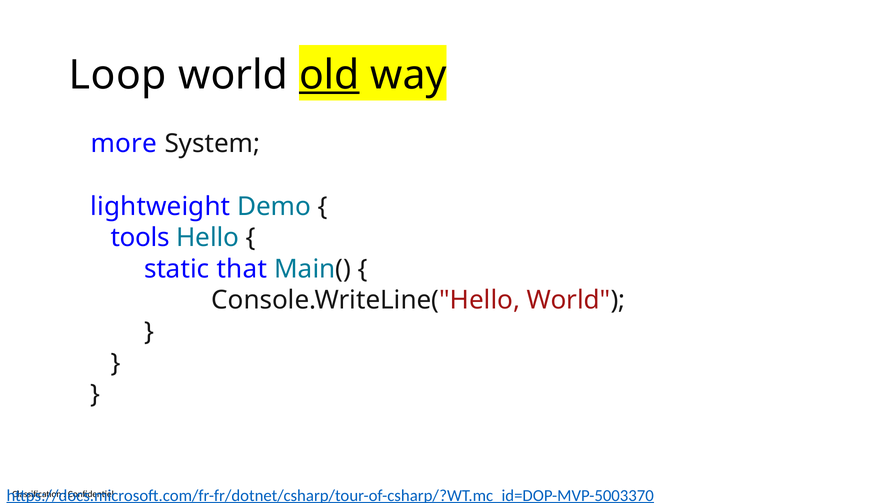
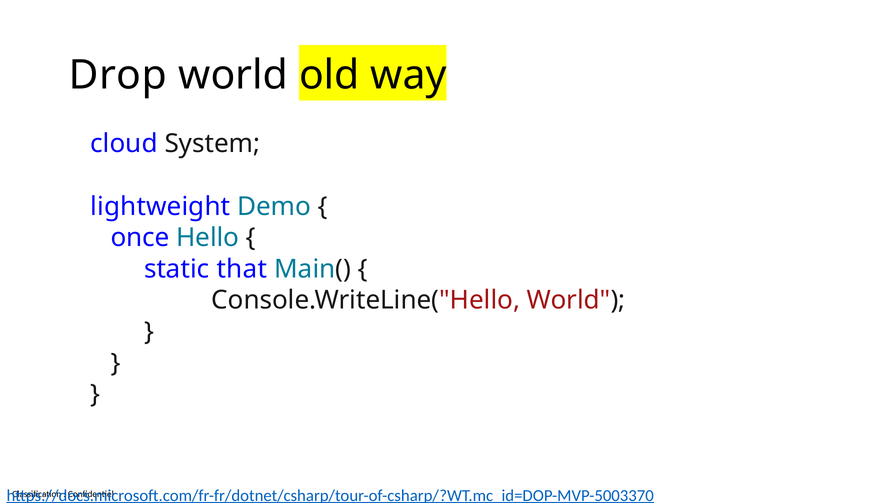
Loop: Loop -> Drop
old underline: present -> none
more: more -> cloud
tools: tools -> once
